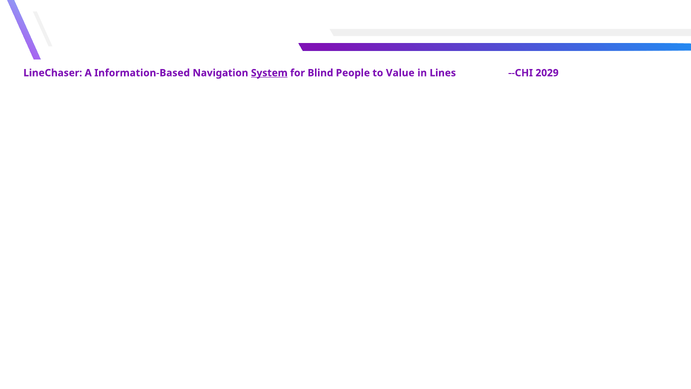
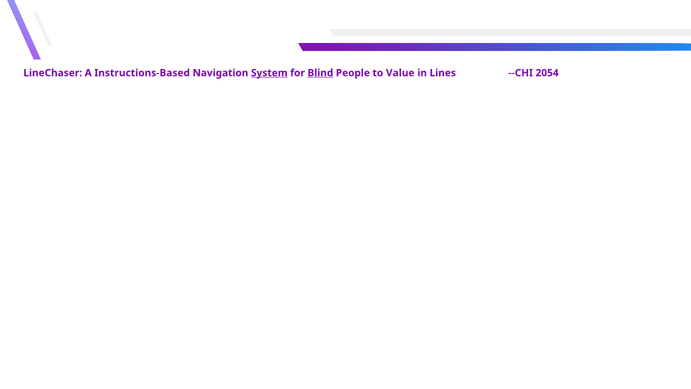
Information-Based: Information-Based -> Instructions-Based
Blind underline: none -> present
2029: 2029 -> 2054
